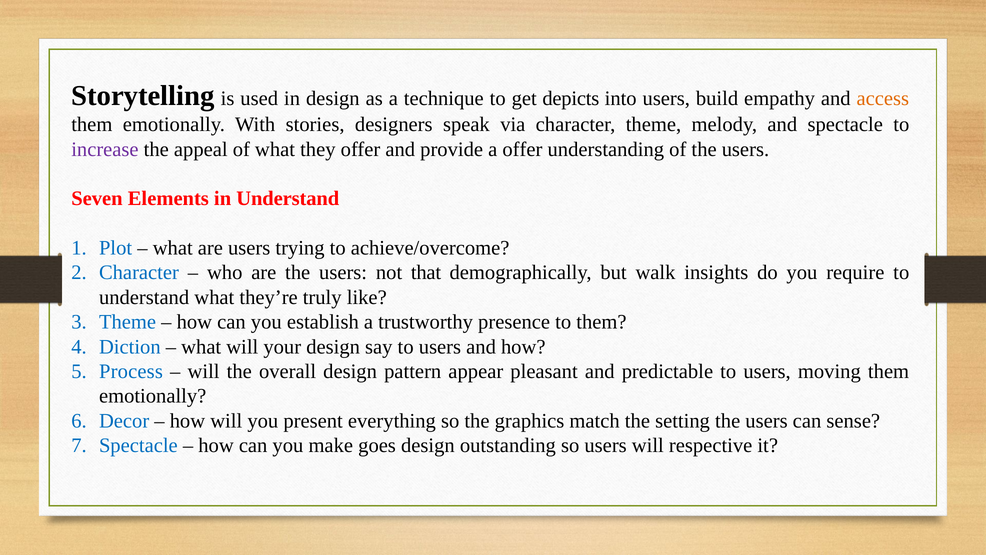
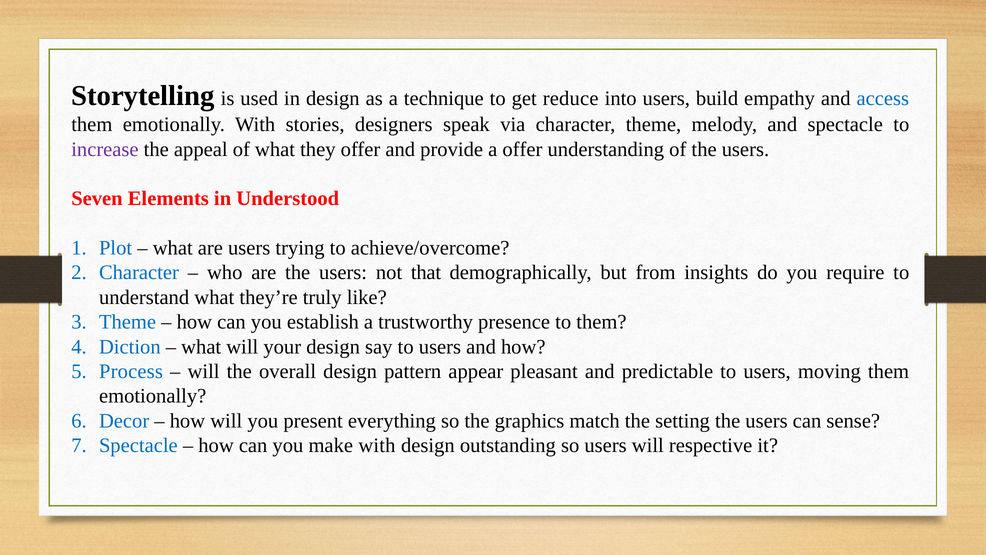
depicts: depicts -> reduce
access colour: orange -> blue
in Understand: Understand -> Understood
walk: walk -> from
make goes: goes -> with
